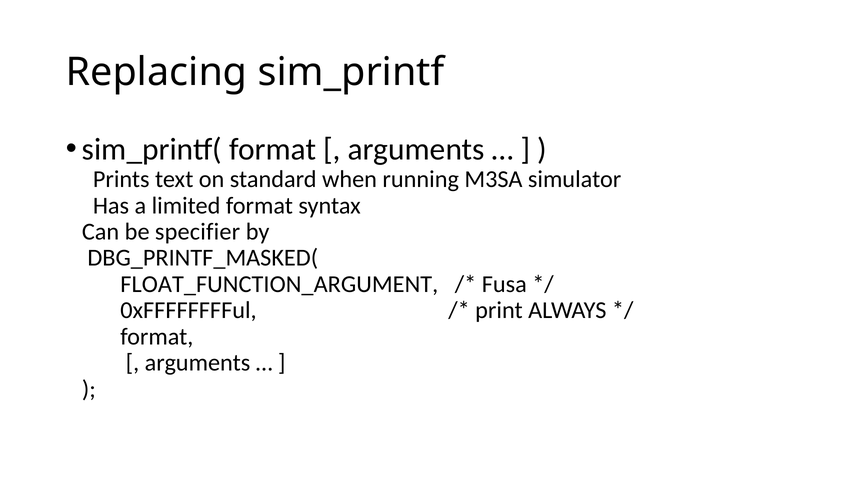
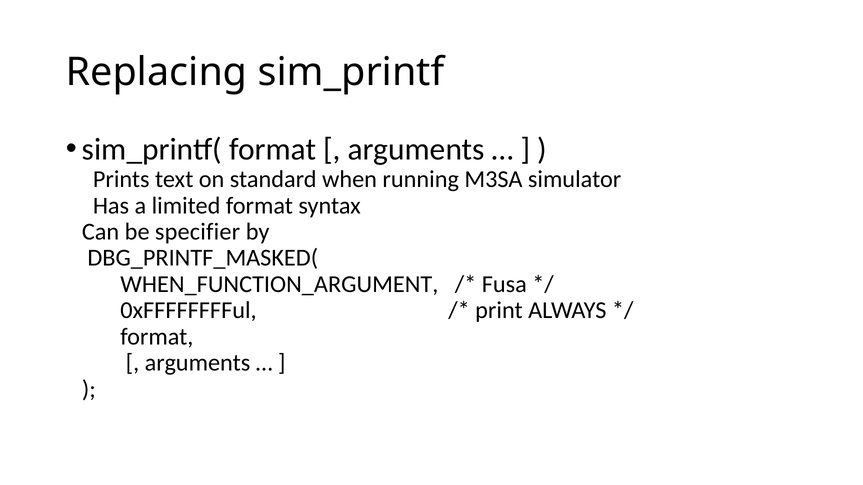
FLOAT_FUNCTION_ARGUMENT: FLOAT_FUNCTION_ARGUMENT -> WHEN_FUNCTION_ARGUMENT
